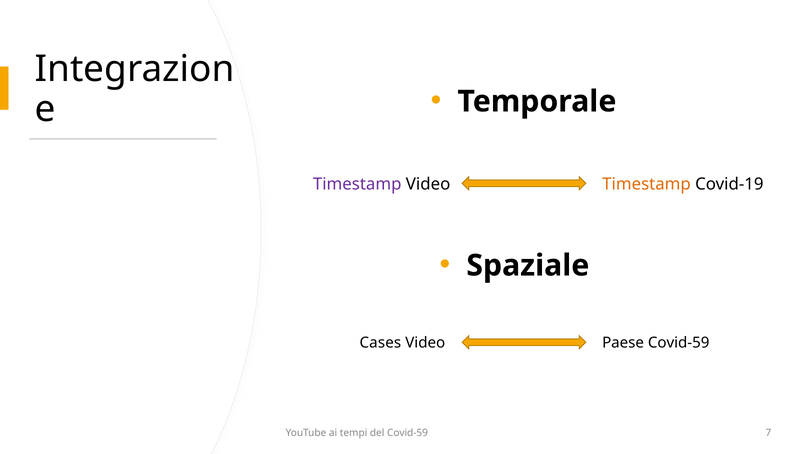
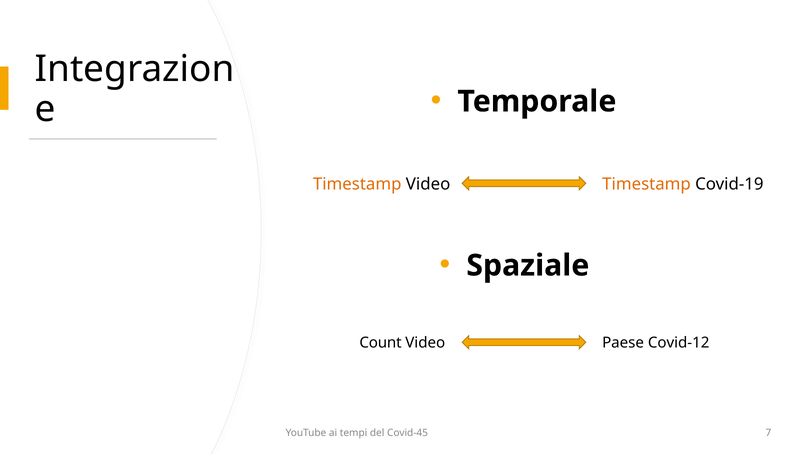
Timestamp at (357, 184) colour: purple -> orange
Cases: Cases -> Count
Paese Covid-59: Covid-59 -> Covid-12
del Covid-59: Covid-59 -> Covid-45
